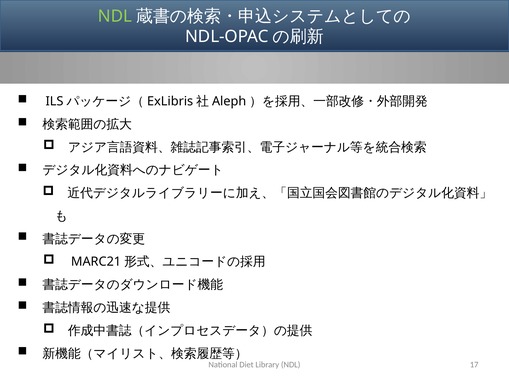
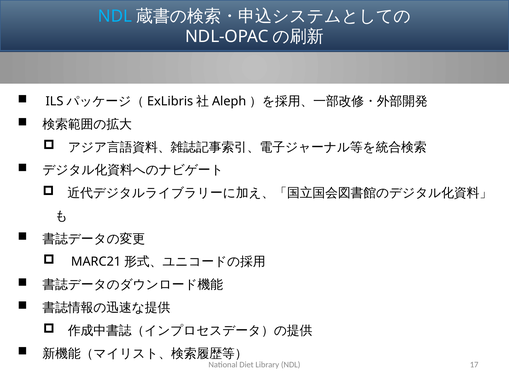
NDL at (115, 16) colour: light green -> light blue
